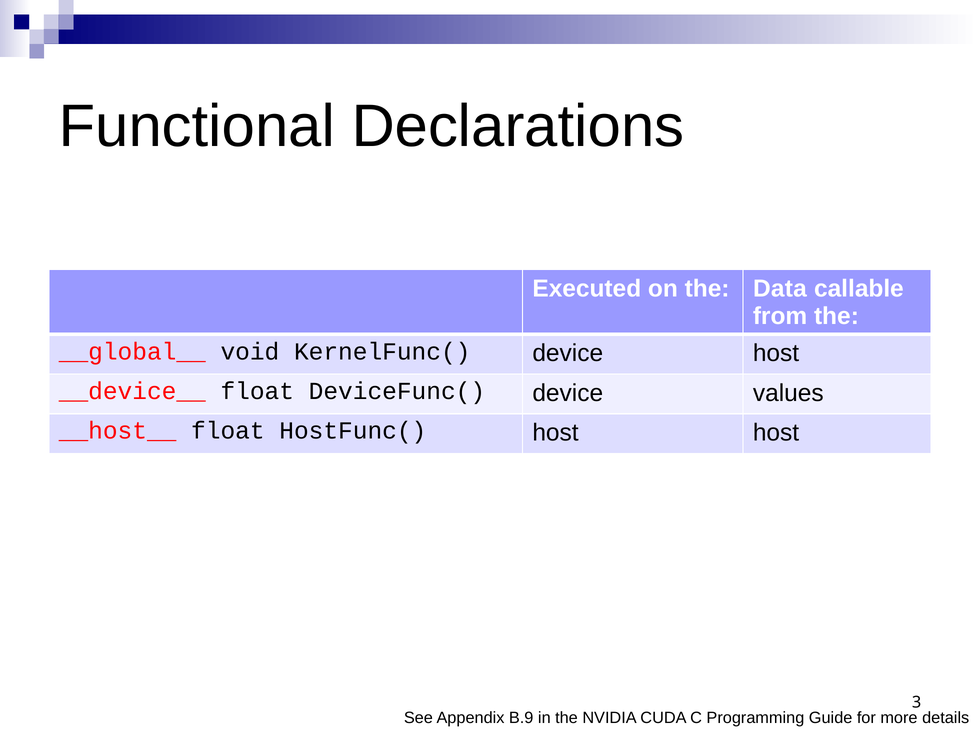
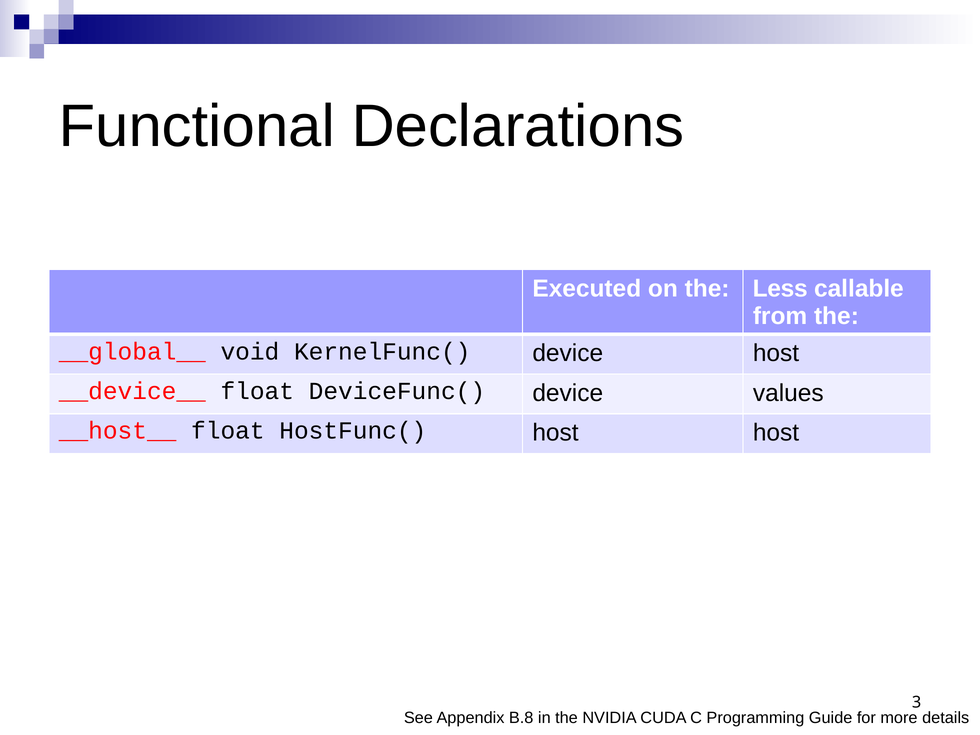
Data: Data -> Less
B.9: B.9 -> B.8
